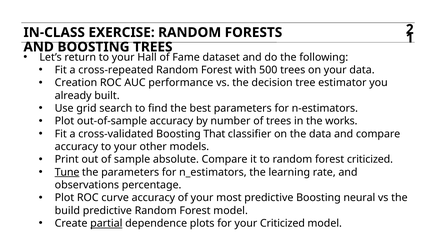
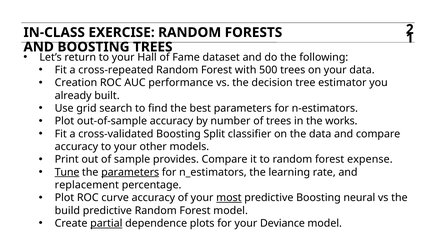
That: That -> Split
absolute: absolute -> provides
forest criticized: criticized -> expense
parameters at (130, 172) underline: none -> present
observations: observations -> replacement
most underline: none -> present
your Criticized: Criticized -> Deviance
